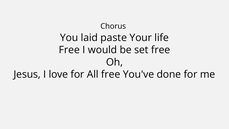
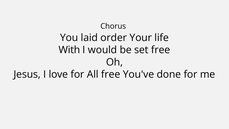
paste: paste -> order
Free at (69, 50): Free -> With
